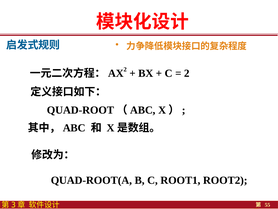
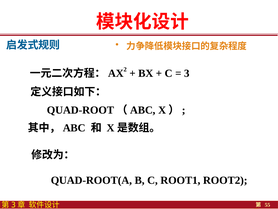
2 at (187, 73): 2 -> 3
